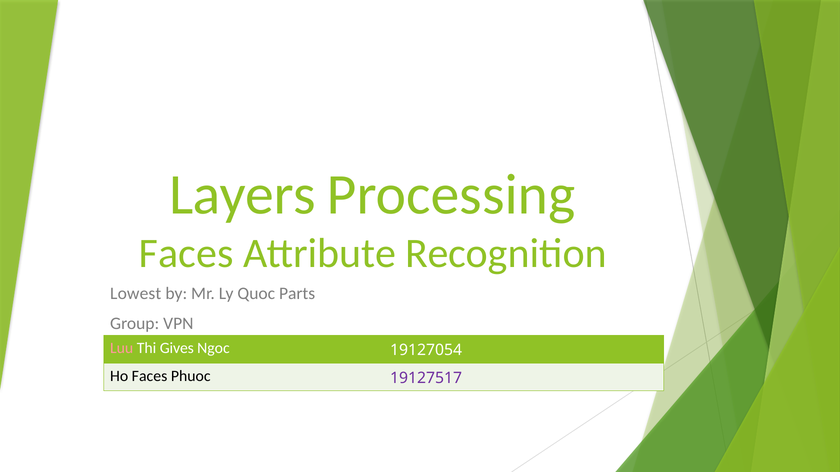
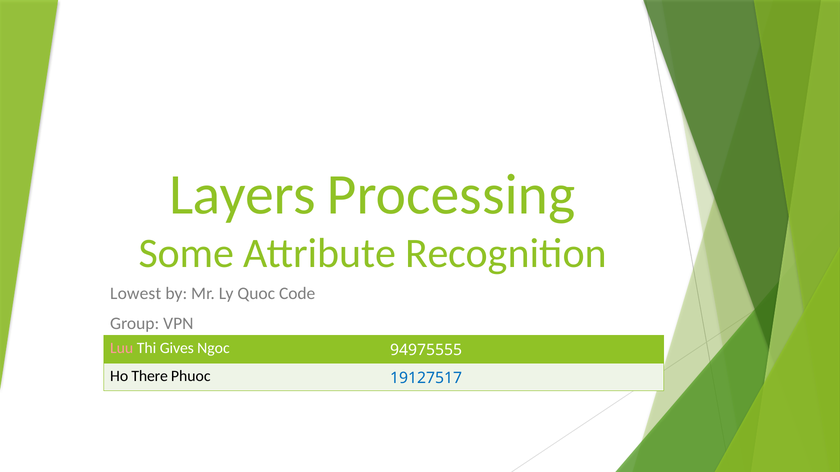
Faces at (186, 254): Faces -> Some
Parts: Parts -> Code
19127054: 19127054 -> 94975555
Ho Faces: Faces -> There
19127517 colour: purple -> blue
